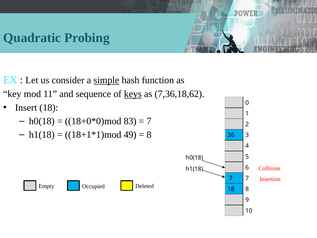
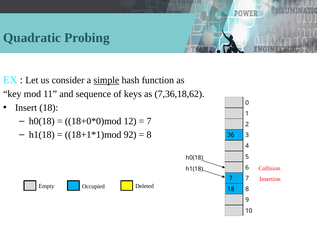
keys underline: present -> none
83: 83 -> 12
49: 49 -> 92
